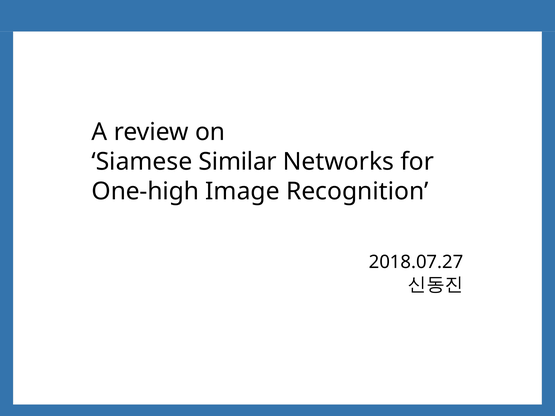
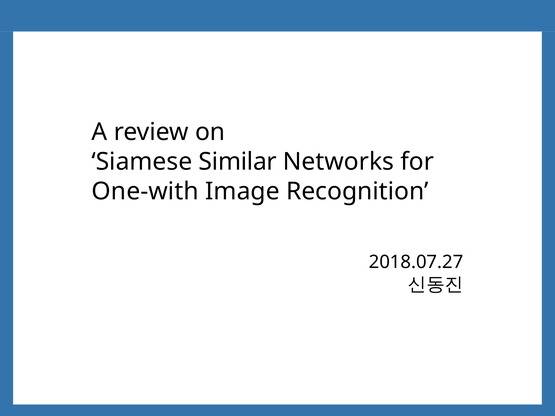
One-high: One-high -> One-with
